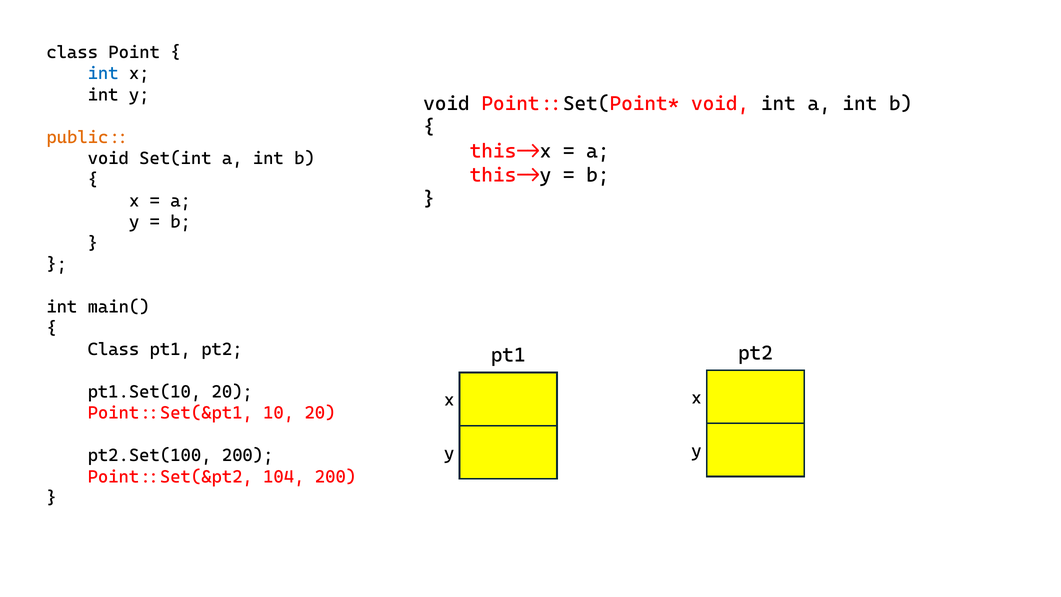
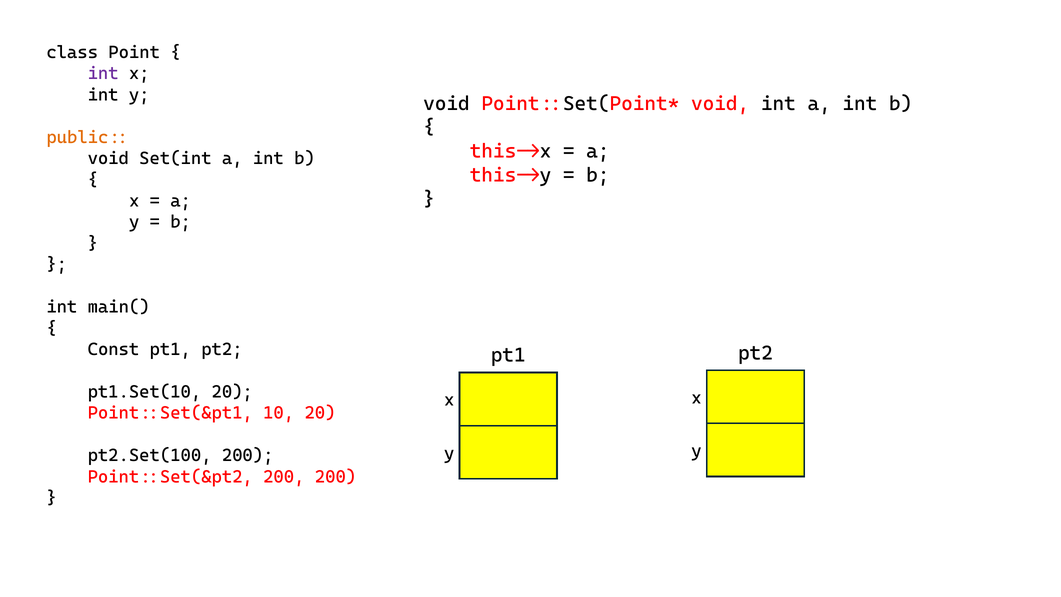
int at (103, 74) colour: blue -> purple
Class at (113, 349): Class -> Const
Point::Set(&pt2 104: 104 -> 200
